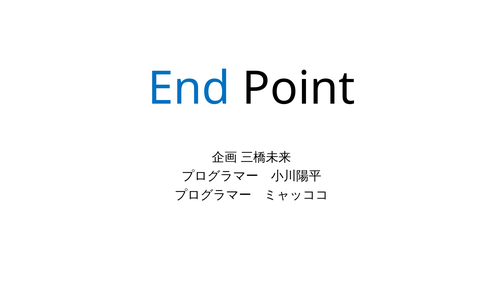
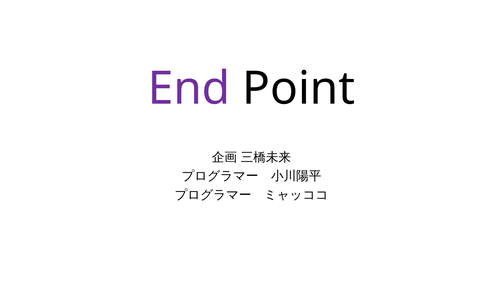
End colour: blue -> purple
